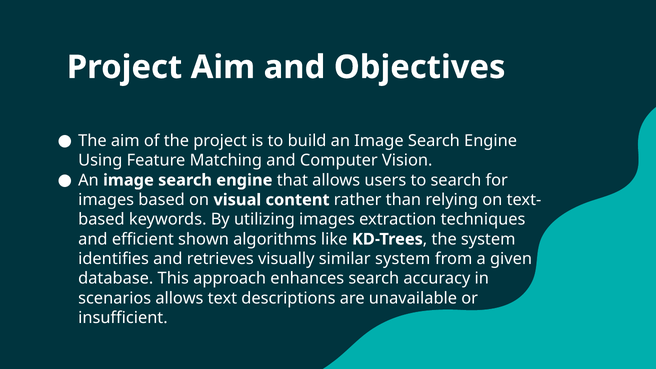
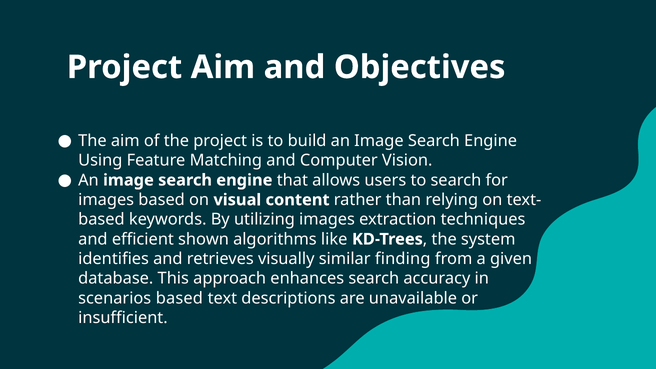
similar system: system -> finding
scenarios allows: allows -> based
